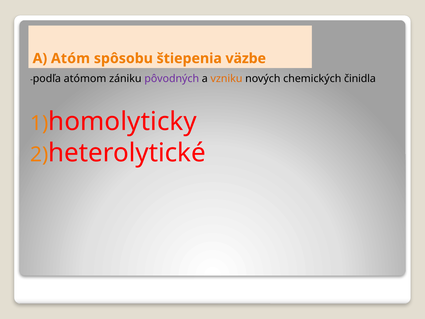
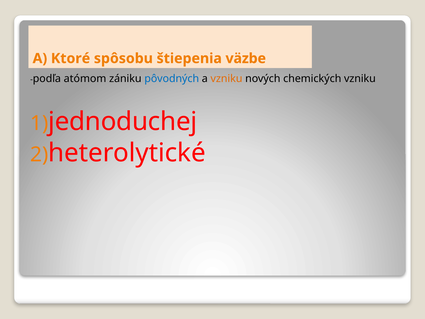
Atóm: Atóm -> Ktoré
pôvodných colour: purple -> blue
chemických činidla: činidla -> vzniku
homolyticky: homolyticky -> jednoduchej
